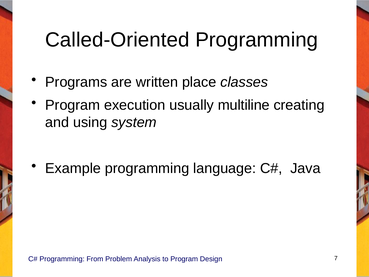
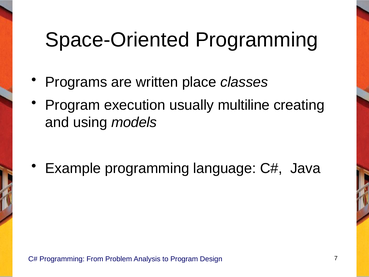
Called-Oriented: Called-Oriented -> Space-Oriented
system: system -> models
